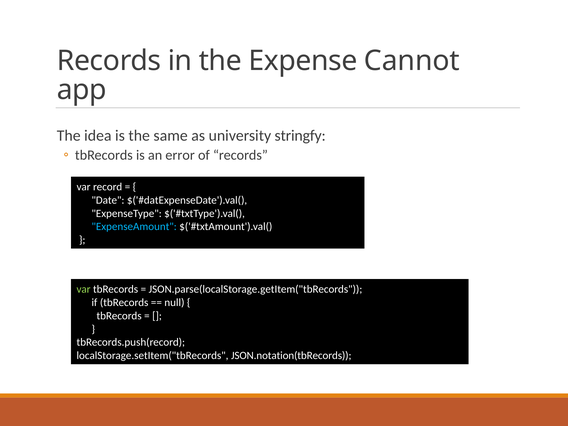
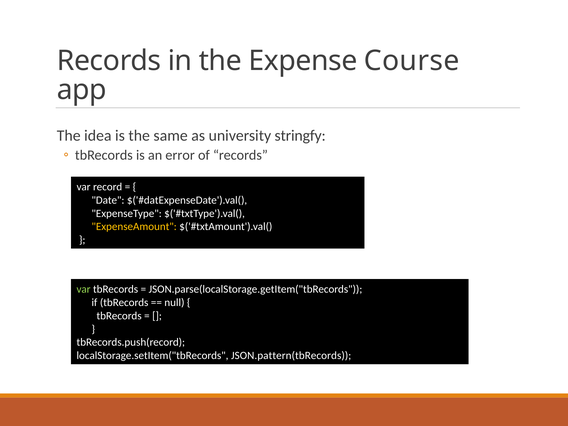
Cannot: Cannot -> Course
ExpenseAmount colour: light blue -> yellow
JSON.notation(tbRecords: JSON.notation(tbRecords -> JSON.pattern(tbRecords
